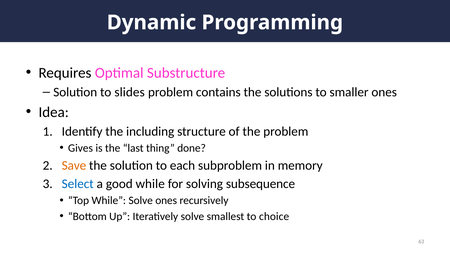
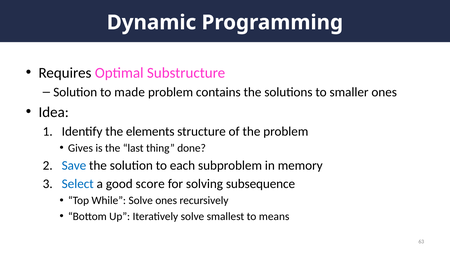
slides: slides -> made
including: including -> elements
Save colour: orange -> blue
good while: while -> score
choice: choice -> means
